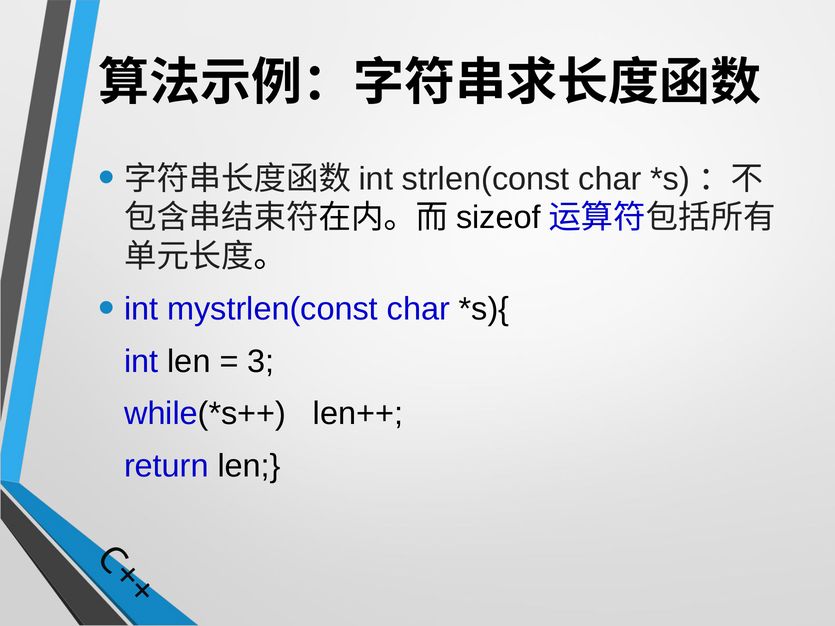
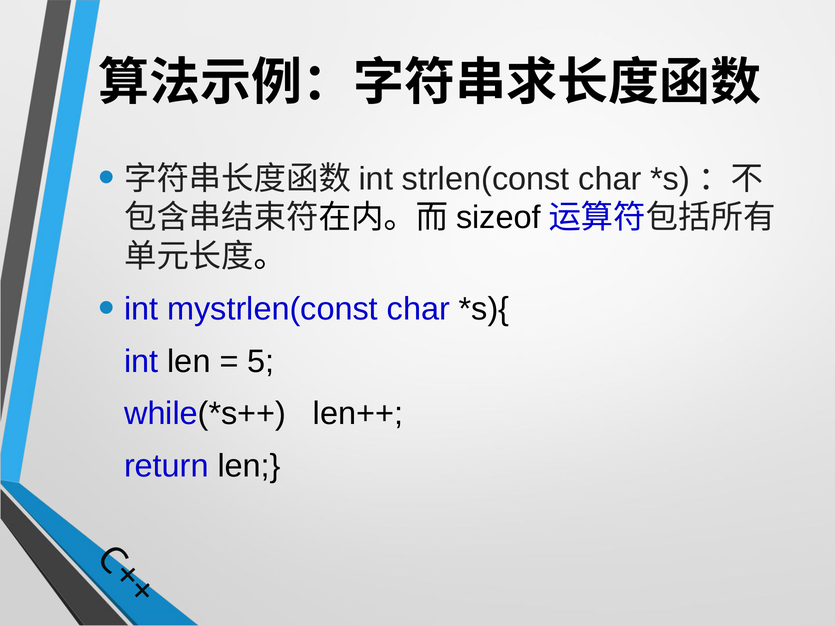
3: 3 -> 5
